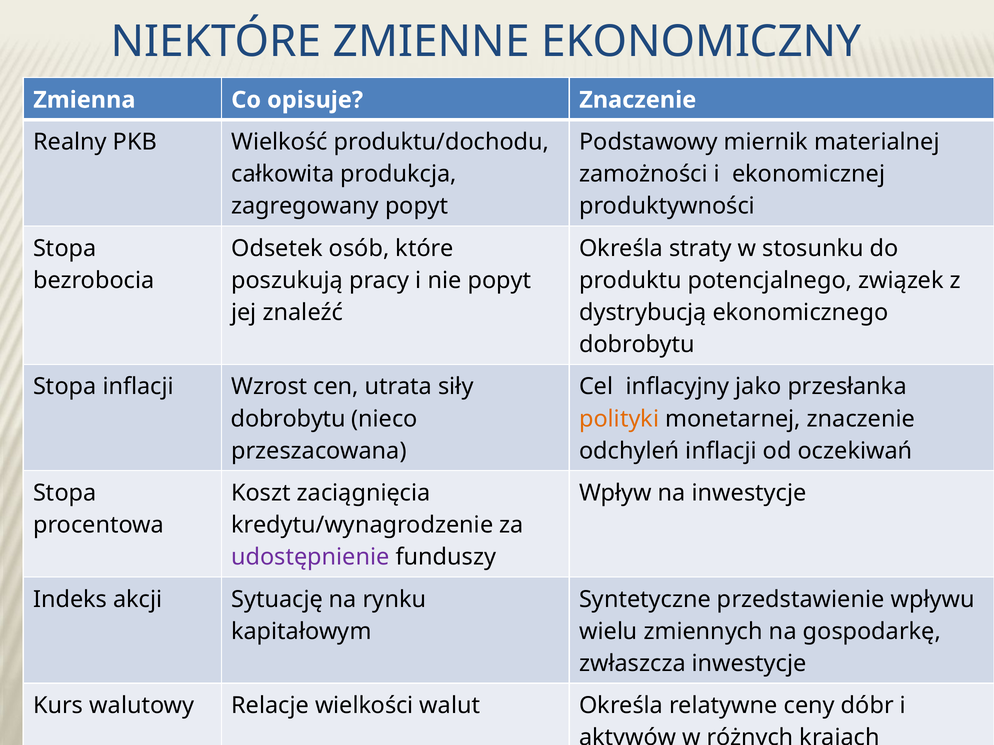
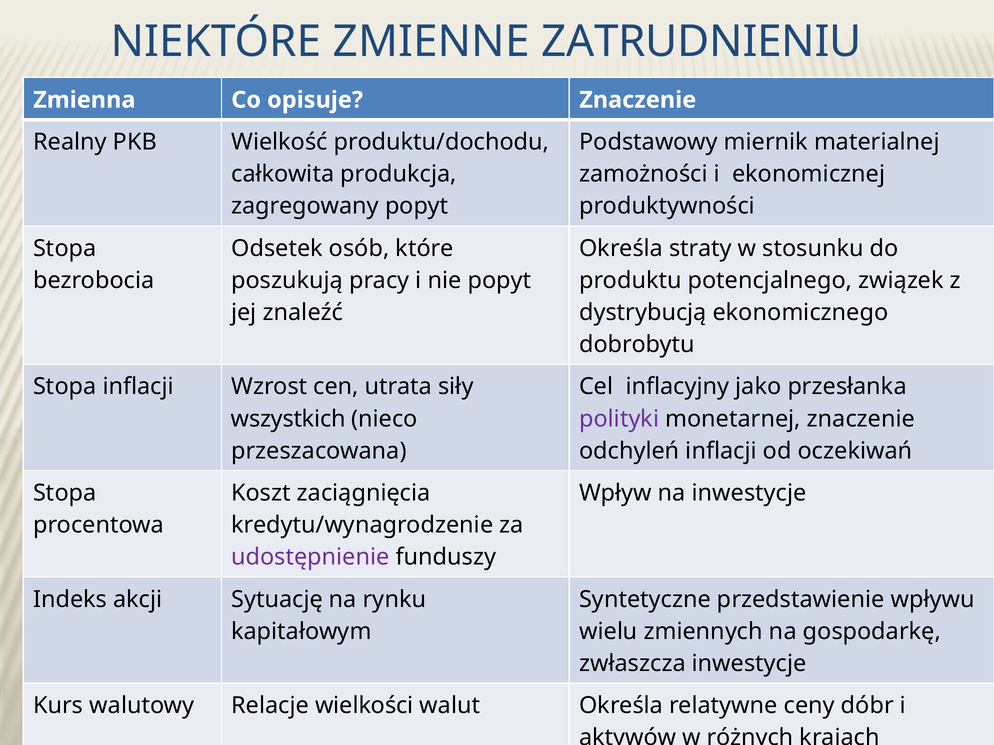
EKONOMICZNY: EKONOMICZNY -> ZATRUDNIENIU
dobrobytu at (288, 419): dobrobytu -> wszystkich
polityki colour: orange -> purple
